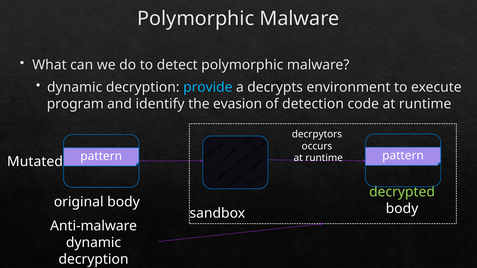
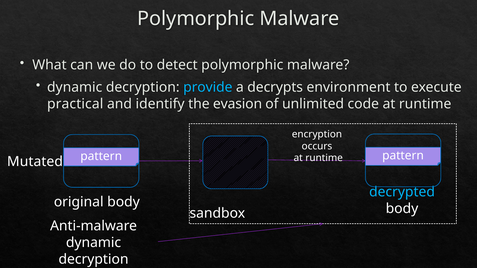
program: program -> practical
detection: detection -> unlimited
decrpytors: decrpytors -> encryption
decrypted colour: light green -> light blue
